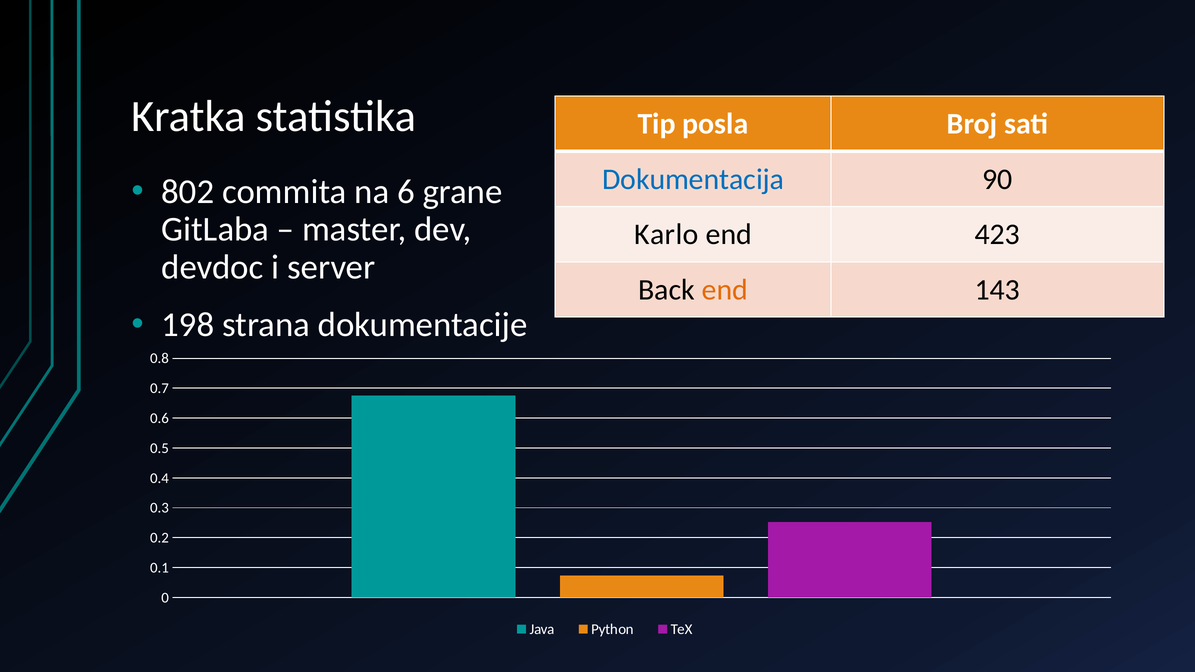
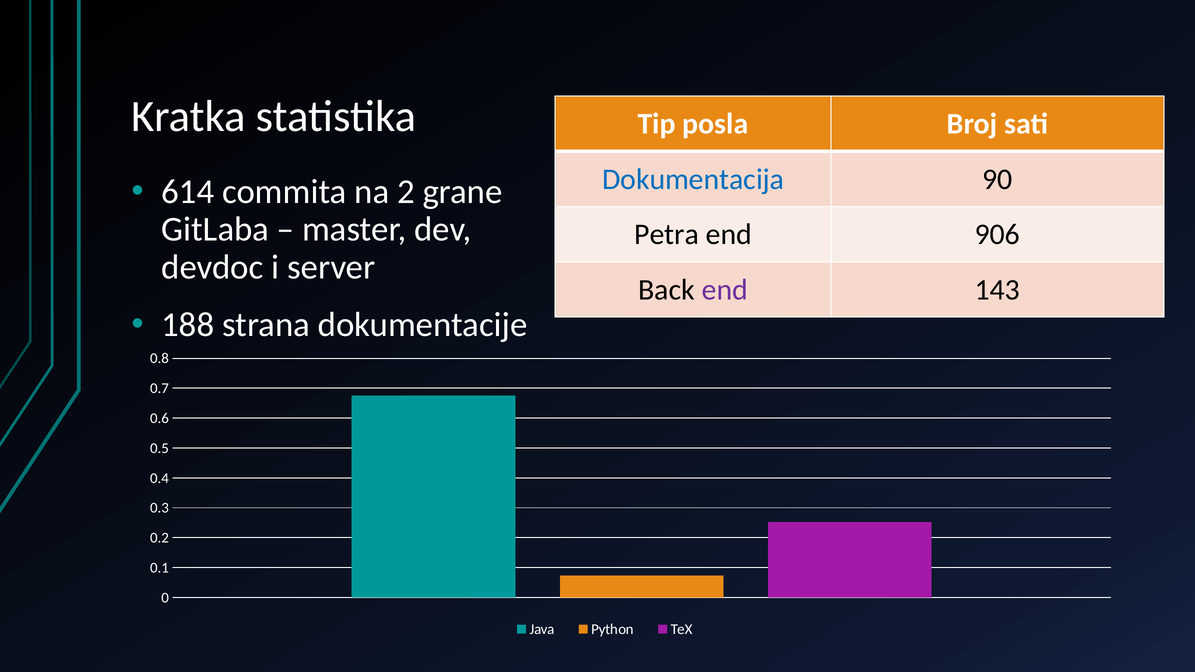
802: 802 -> 614
6: 6 -> 2
Karlo: Karlo -> Petra
423: 423 -> 906
end at (725, 290) colour: orange -> purple
198: 198 -> 188
